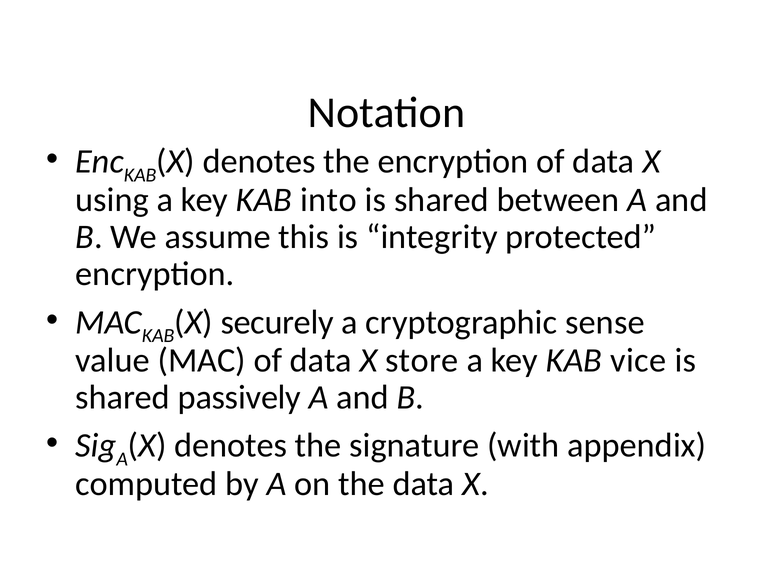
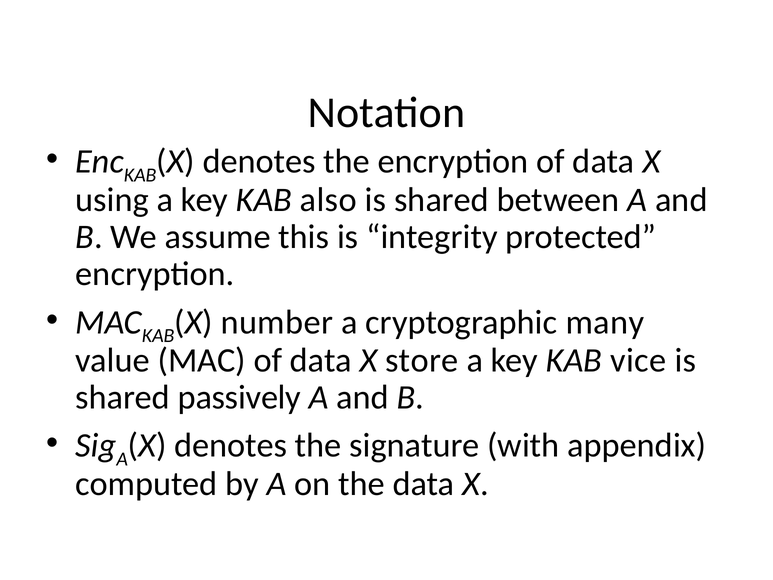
into: into -> also
securely: securely -> number
sense: sense -> many
